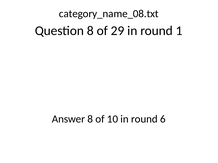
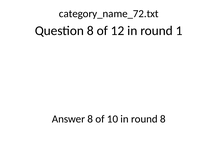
category_name_08.txt: category_name_08.txt -> category_name_72.txt
29: 29 -> 12
round 6: 6 -> 8
